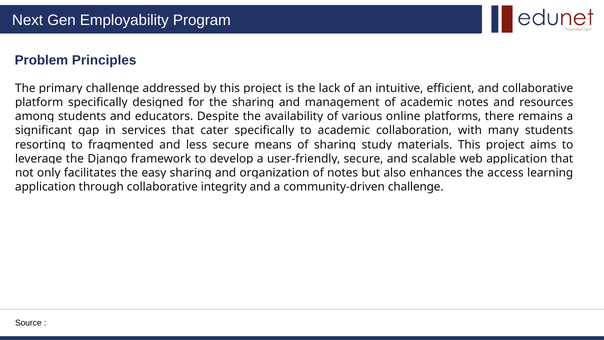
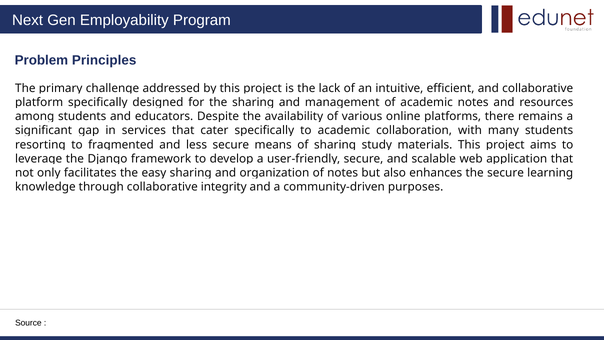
the access: access -> secure
application at (45, 187): application -> knowledge
community-driven challenge: challenge -> purposes
